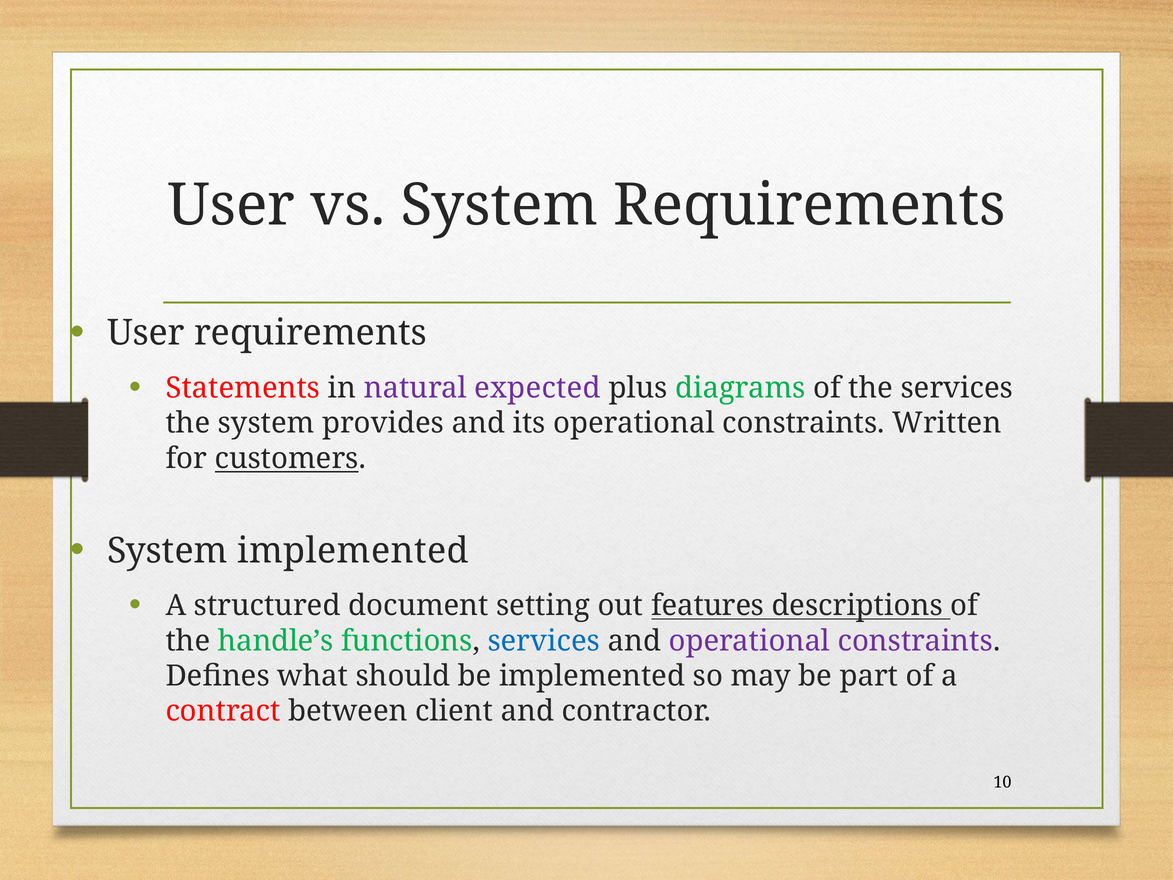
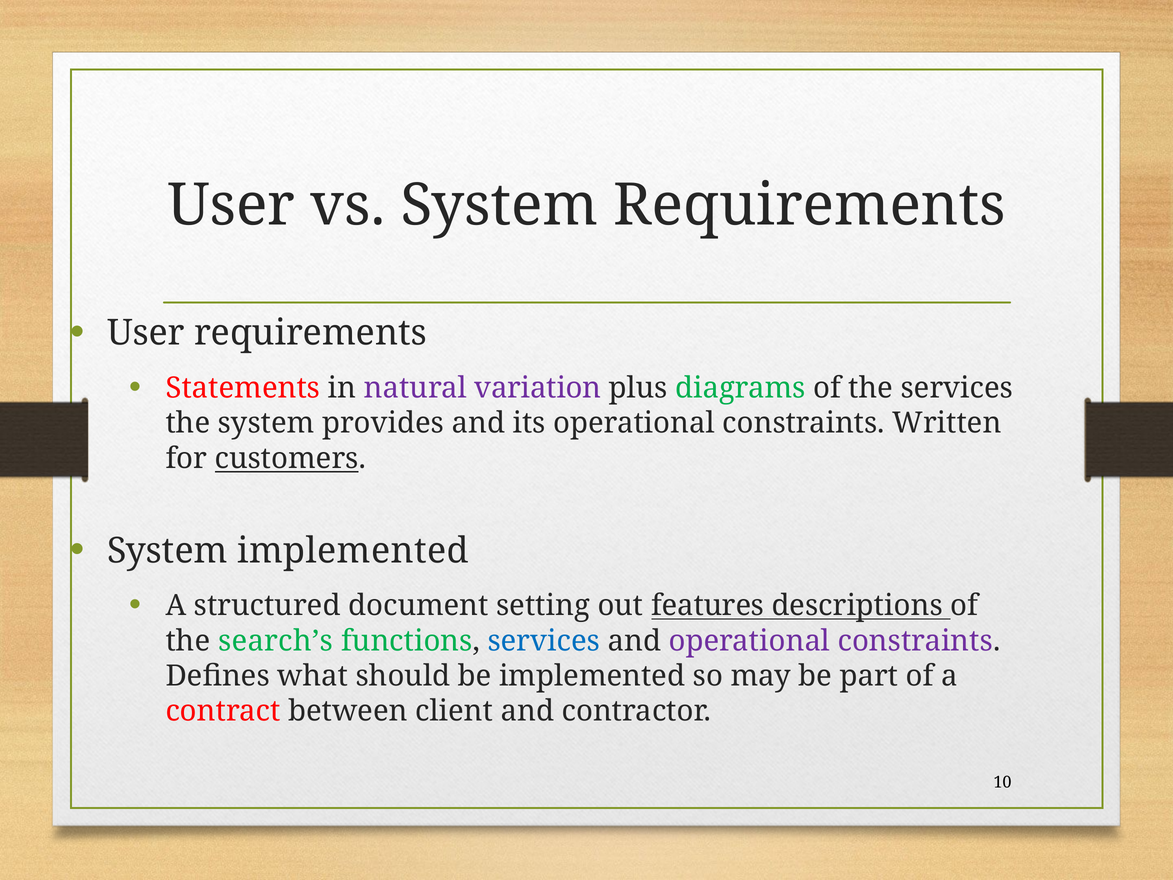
expected: expected -> variation
handle’s: handle’s -> search’s
